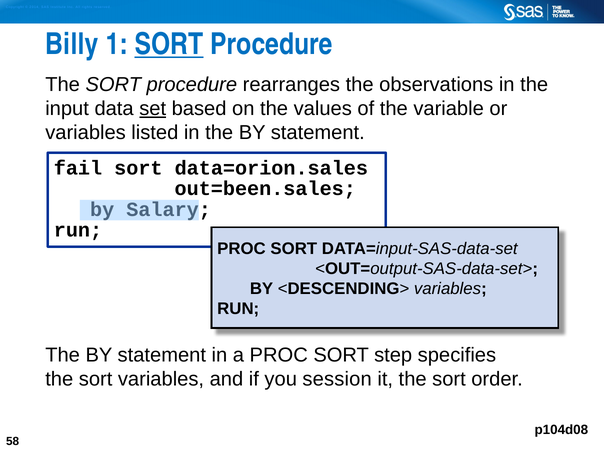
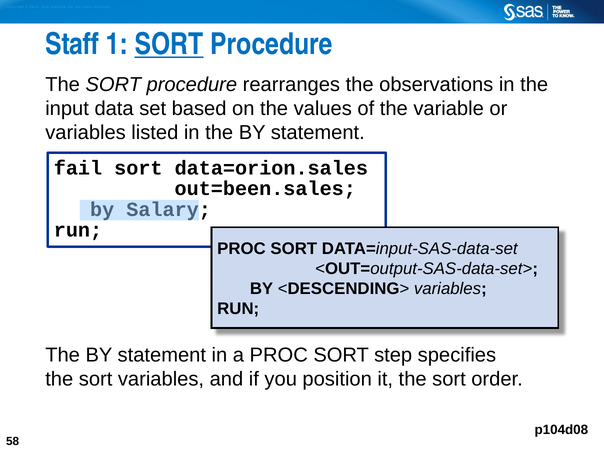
Billy: Billy -> Staff
set underline: present -> none
session: session -> position
